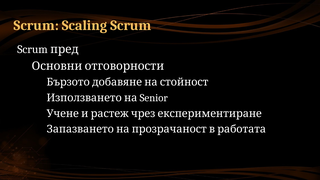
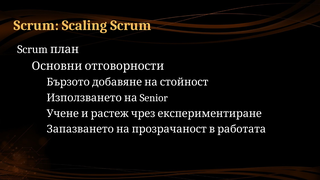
пред: пред -> план
